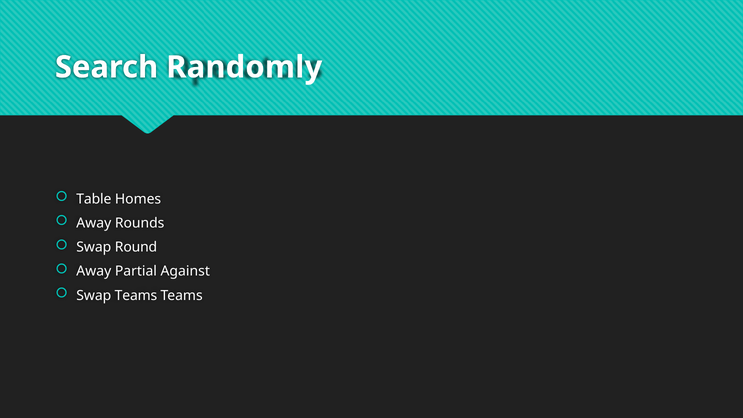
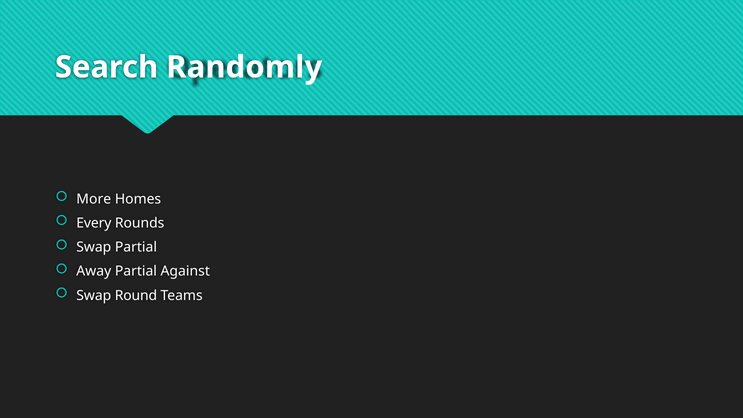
Table: Table -> More
Away at (94, 223): Away -> Every
Swap Round: Round -> Partial
Swap Teams: Teams -> Round
